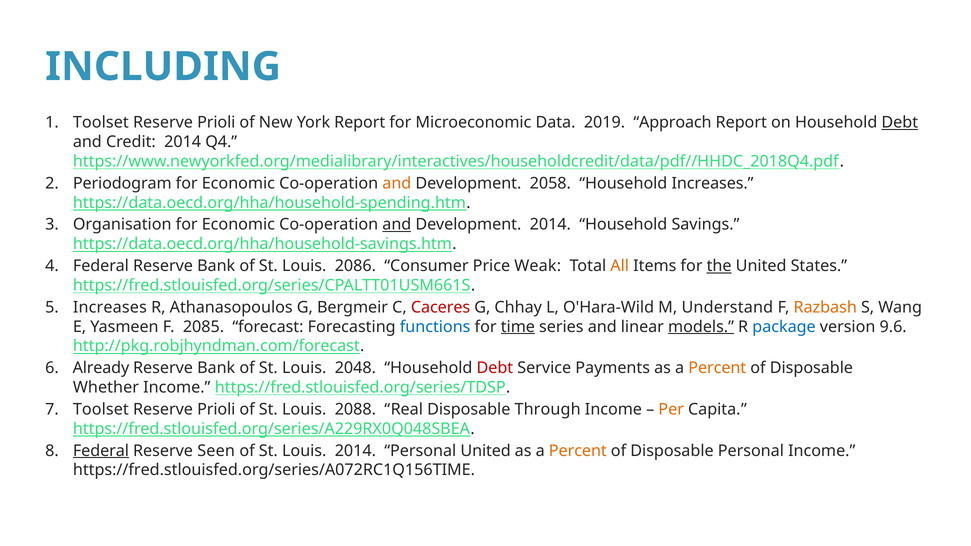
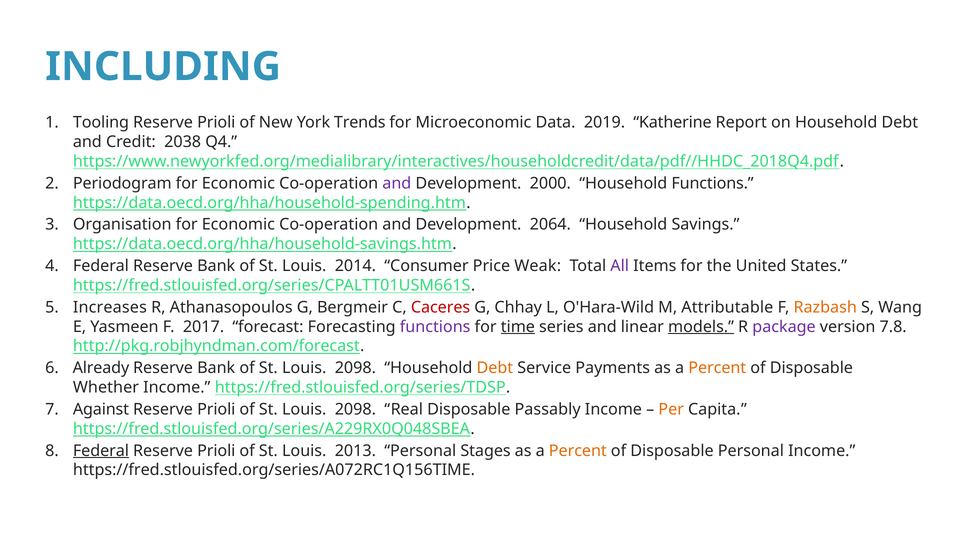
Toolset at (101, 123): Toolset -> Tooling
York Report: Report -> Trends
Approach: Approach -> Katherine
Debt at (900, 123) underline: present -> none
Credit 2014: 2014 -> 2038
and at (397, 183) colour: orange -> purple
2058: 2058 -> 2000
Household Increases: Increases -> Functions
and at (397, 225) underline: present -> none
Development 2014: 2014 -> 2064
2086: 2086 -> 2014
All colour: orange -> purple
the underline: present -> none
Understand: Understand -> Attributable
2085: 2085 -> 2017
functions at (435, 327) colour: blue -> purple
package colour: blue -> purple
9.6: 9.6 -> 7.8
2048 at (355, 368): 2048 -> 2098
Debt at (495, 368) colour: red -> orange
Toolset at (101, 409): Toolset -> Against
2088 at (355, 409): 2088 -> 2098
Through: Through -> Passably
Seen at (216, 451): Seen -> Prioli
Louis 2014: 2014 -> 2013
Personal United: United -> Stages
